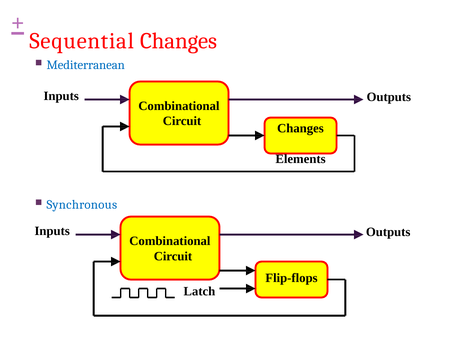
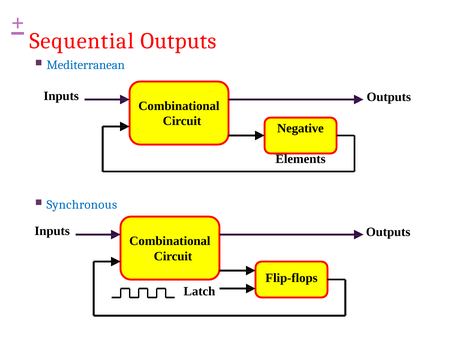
Sequential Changes: Changes -> Outputs
Changes at (300, 128): Changes -> Negative
